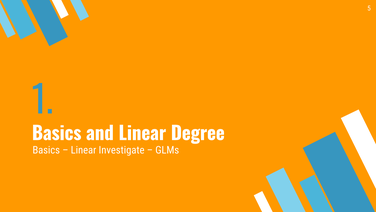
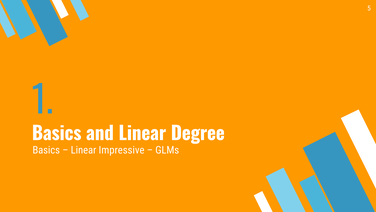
Investigate: Investigate -> Impressive
